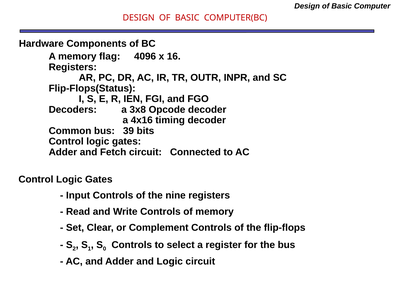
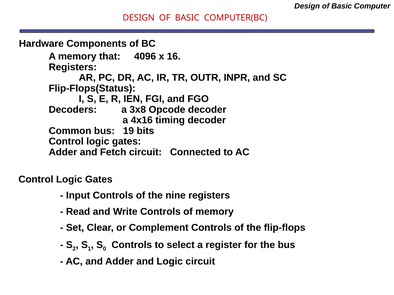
flag: flag -> that
39: 39 -> 19
